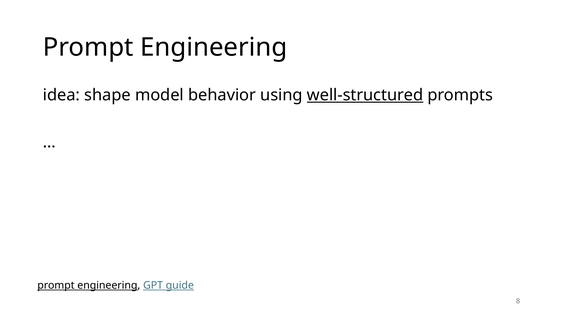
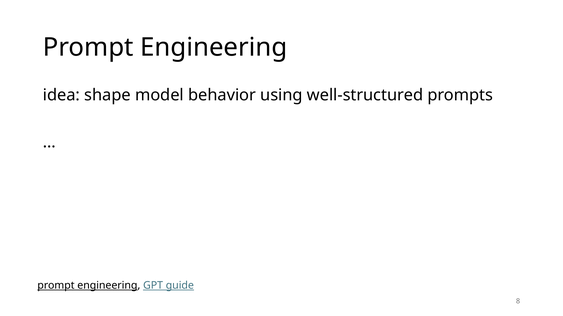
well-structured underline: present -> none
